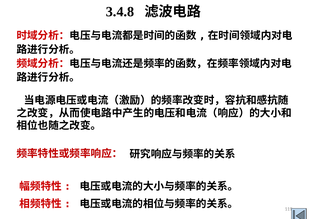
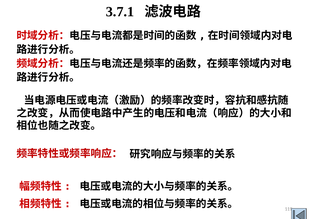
3.4.8: 3.4.8 -> 3.7.1
